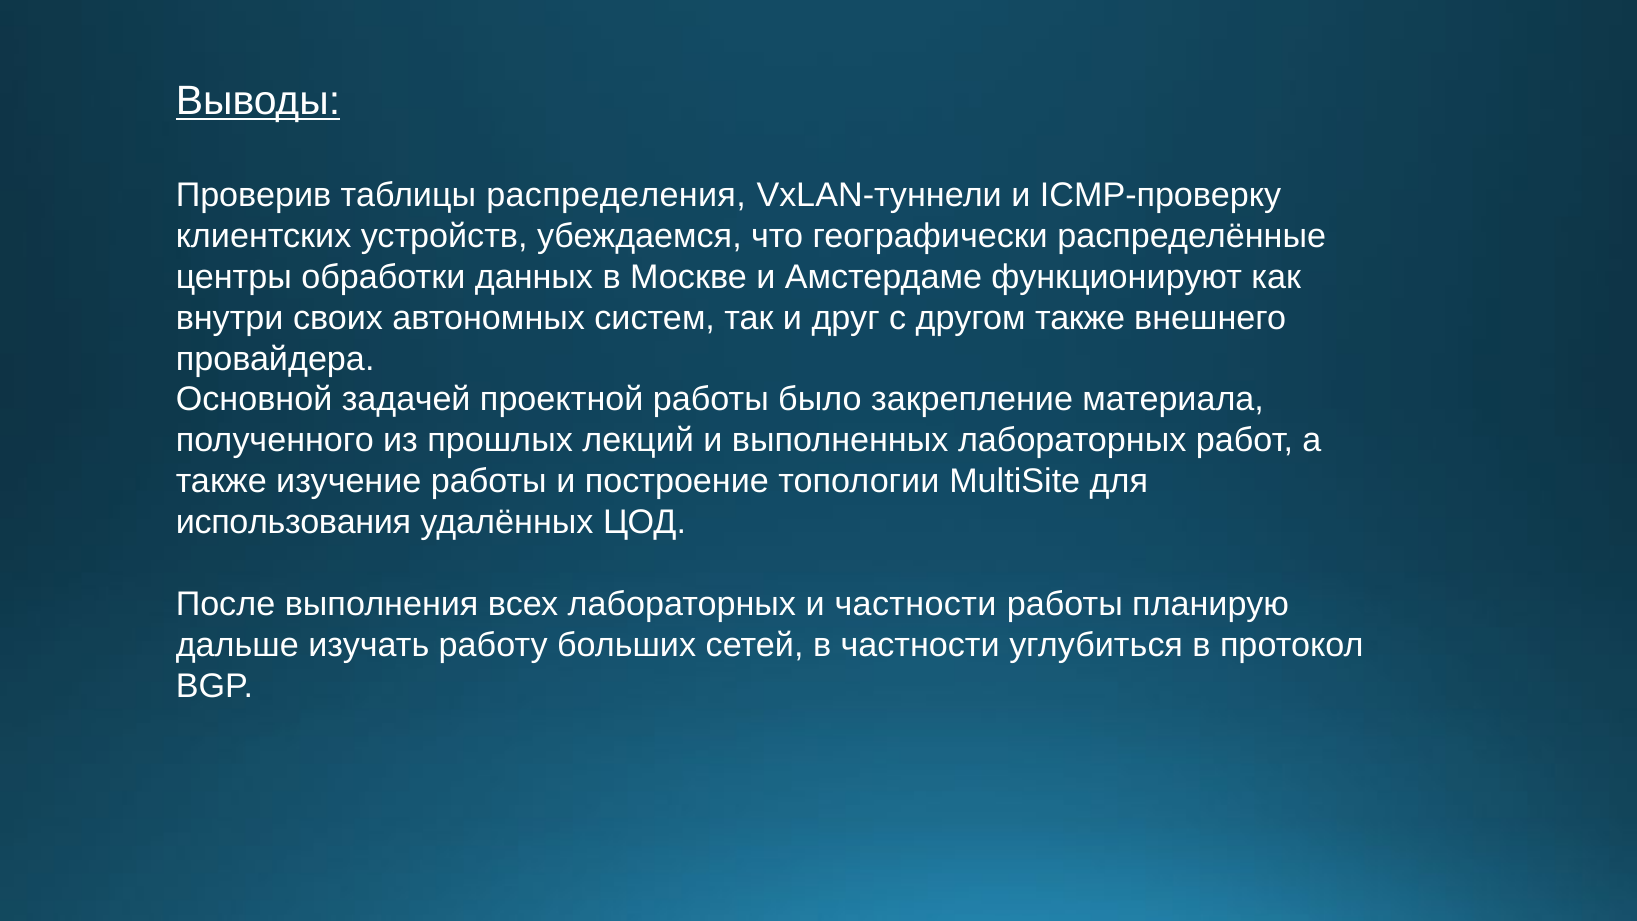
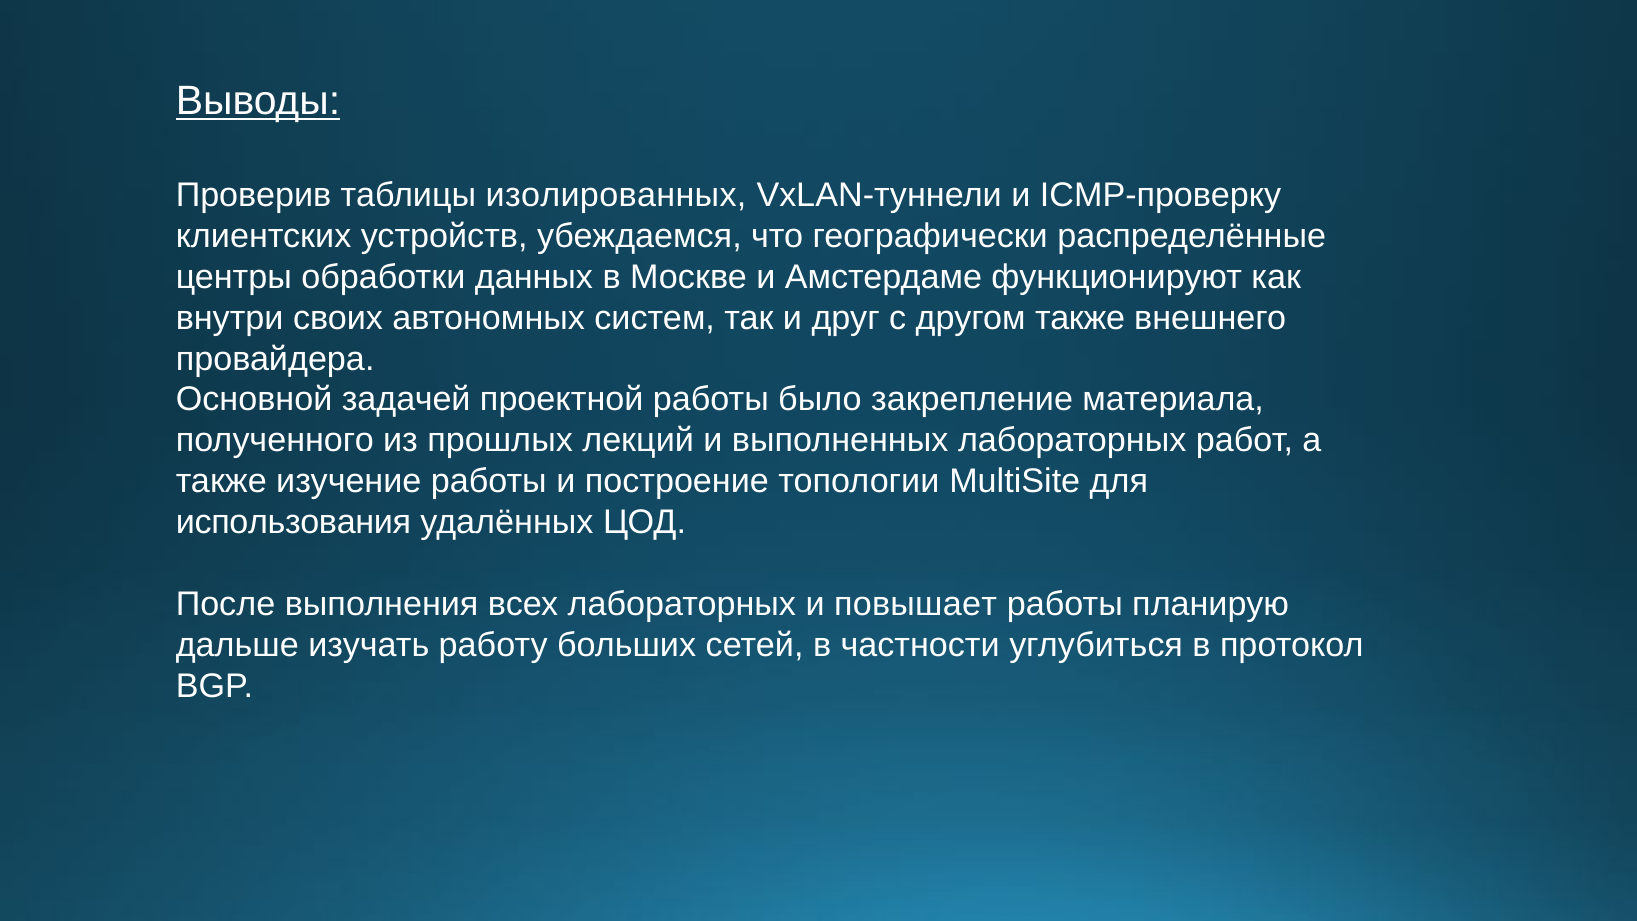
распределения: распределения -> изолированных
и частности: частности -> повышает
